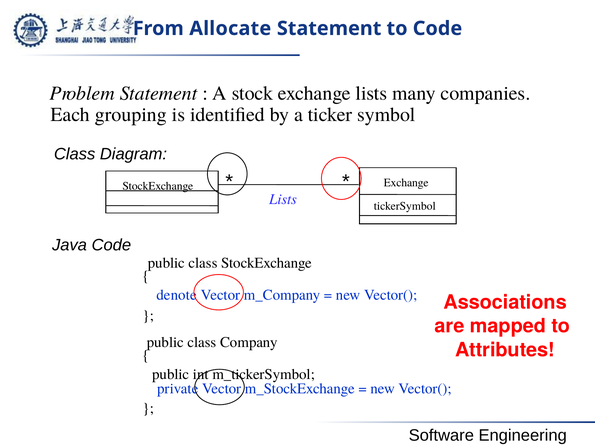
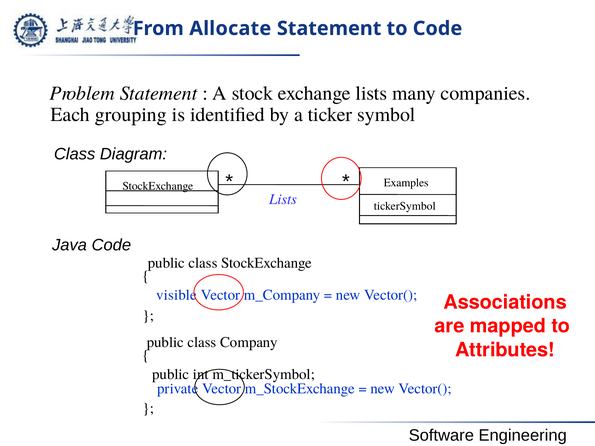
StockExchange Exchange: Exchange -> Examples
denote: denote -> visible
